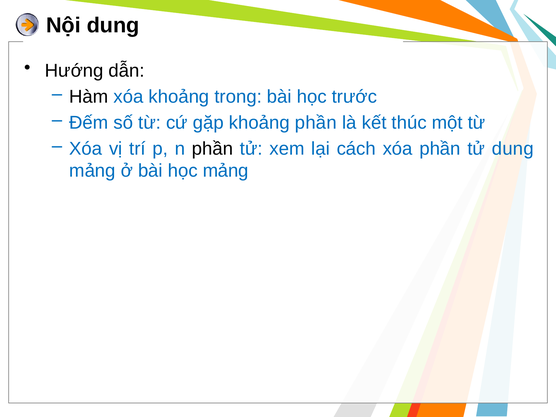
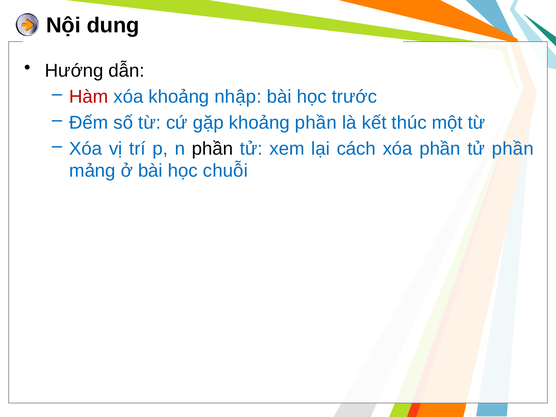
Hàm colour: black -> red
trong: trong -> nhập
tử dung: dung -> phần
học mảng: mảng -> chuỗi
